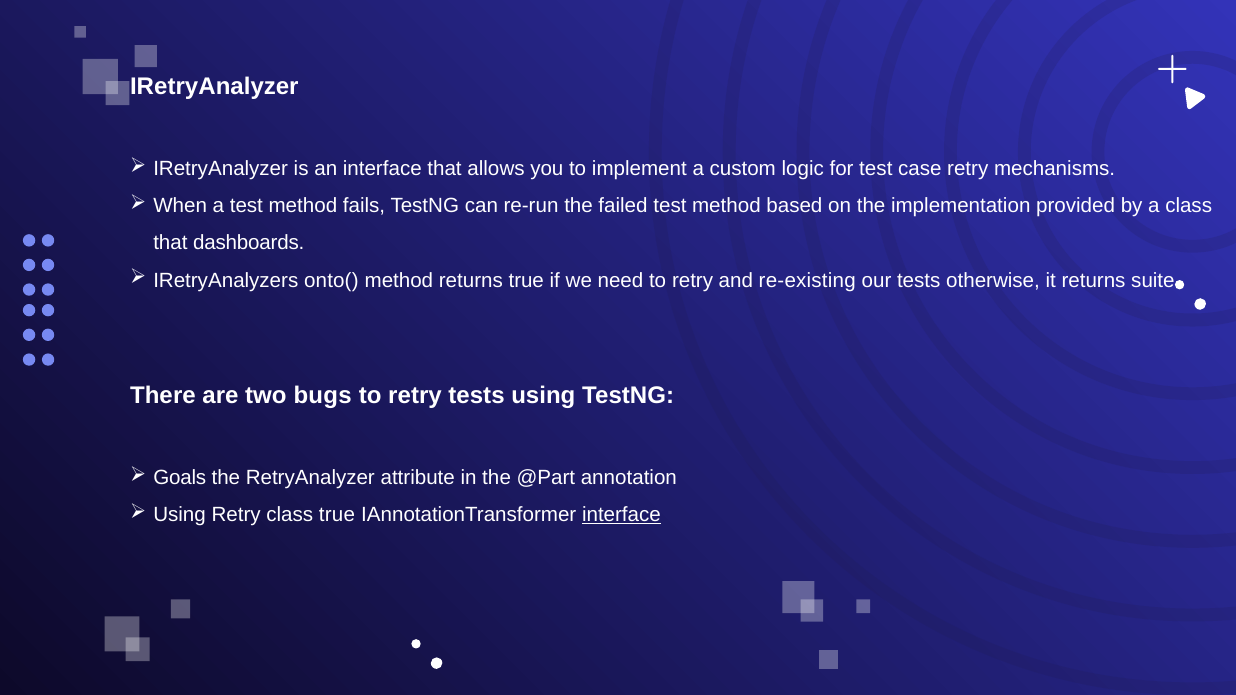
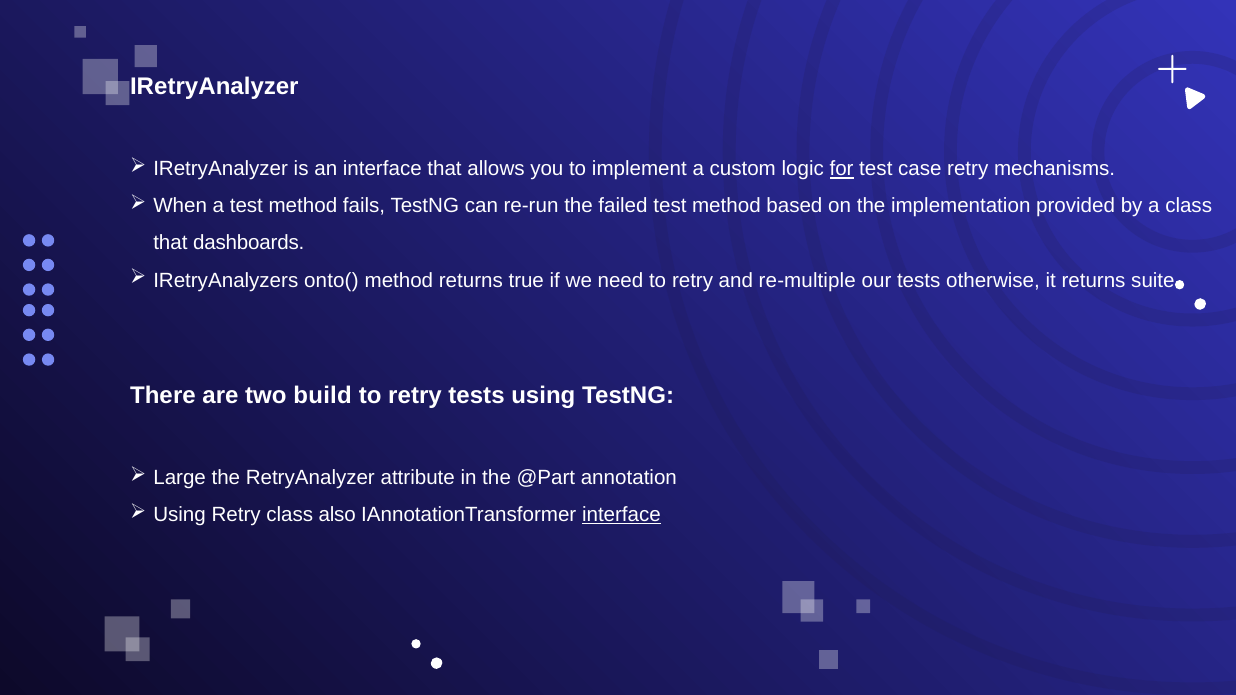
for underline: none -> present
re-existing: re-existing -> re-multiple
bugs: bugs -> build
Goals: Goals -> Large
class true: true -> also
